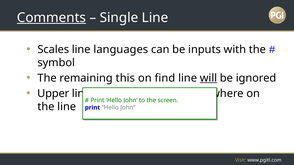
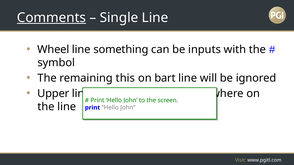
Scales: Scales -> Wheel
languages: languages -> something
find: find -> bart
will underline: present -> none
